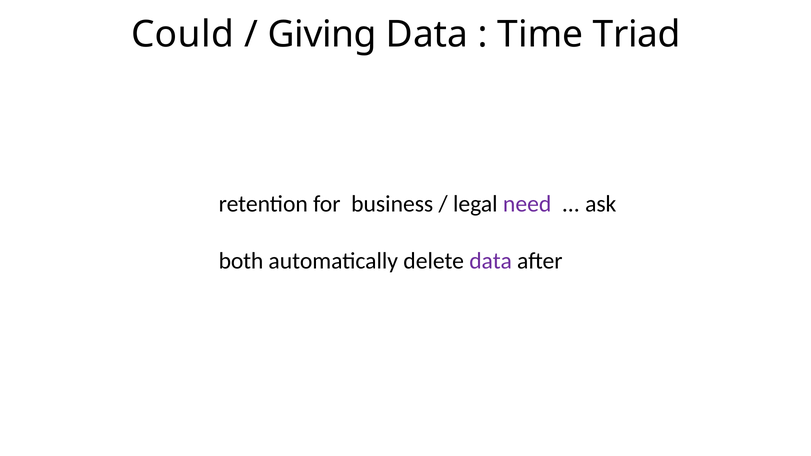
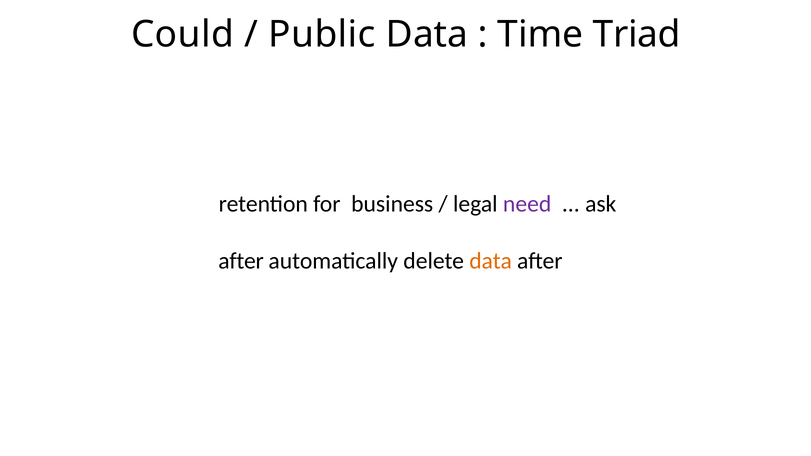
Giving: Giving -> Public
both at (241, 261): both -> after
data at (491, 261) colour: purple -> orange
